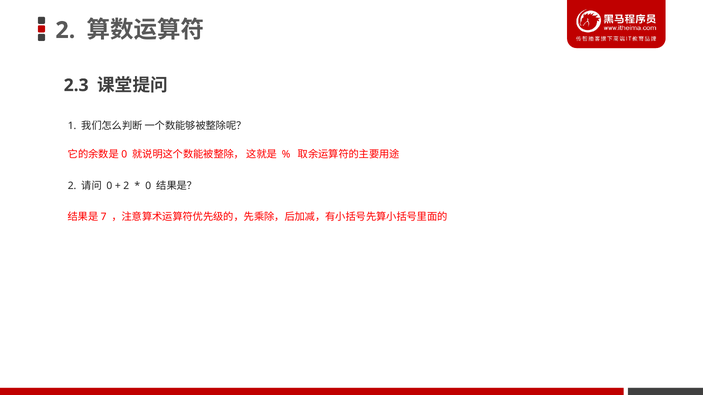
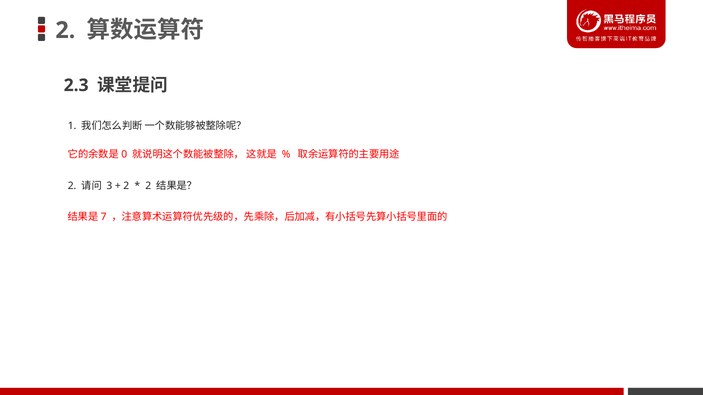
0 at (109, 186): 0 -> 3
0 at (148, 186): 0 -> 2
